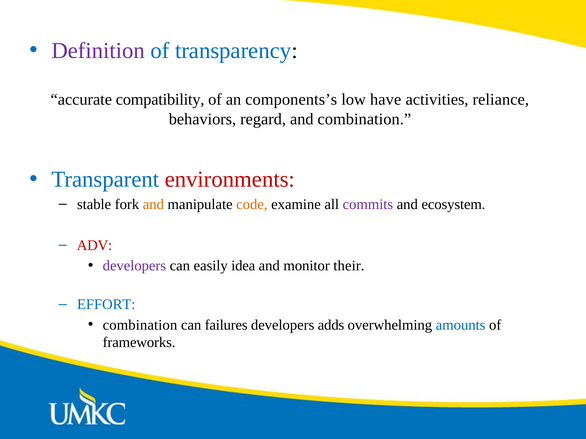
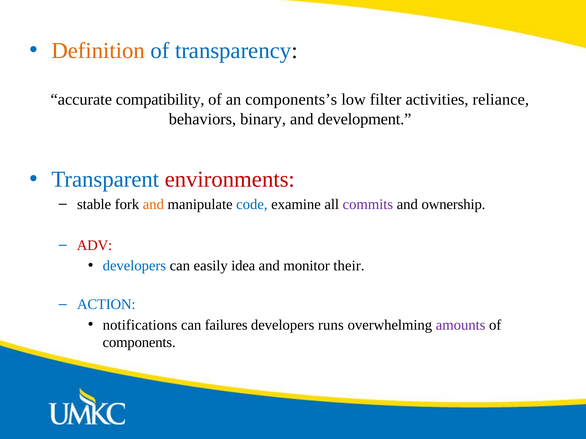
Definition colour: purple -> orange
have: have -> filter
regard: regard -> binary
and combination: combination -> development
code colour: orange -> blue
ecosystem: ecosystem -> ownership
developers at (134, 266) colour: purple -> blue
EFFORT: EFFORT -> ACTION
combination at (140, 325): combination -> notifications
adds: adds -> runs
amounts colour: blue -> purple
frameworks: frameworks -> components
